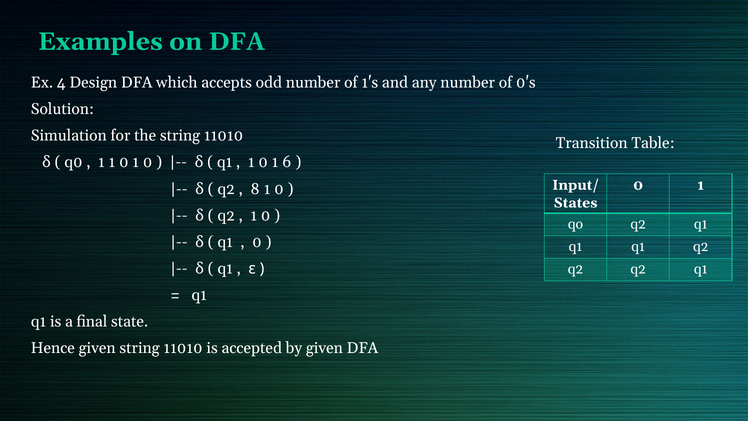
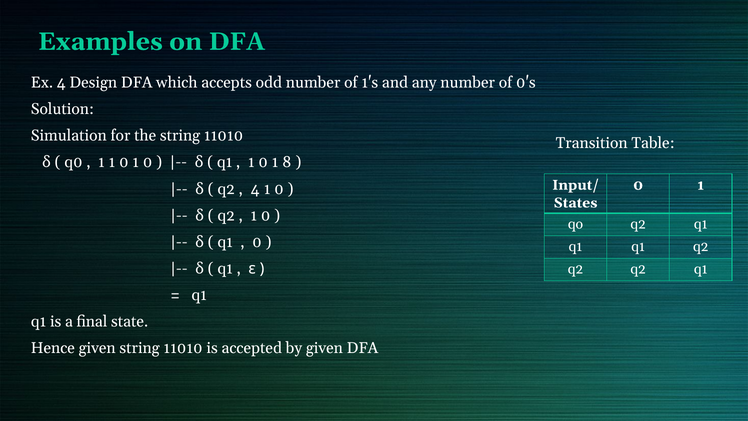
6: 6 -> 8
8 at (255, 189): 8 -> 4
